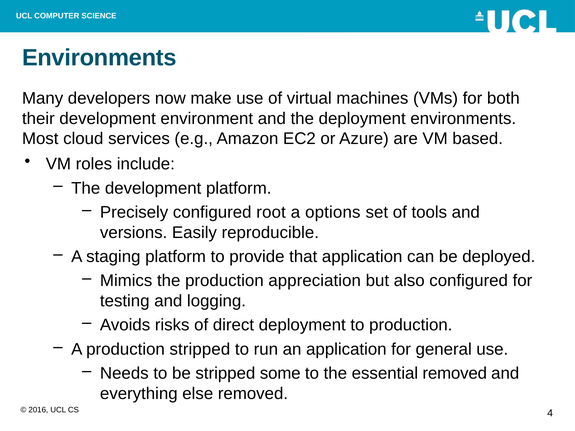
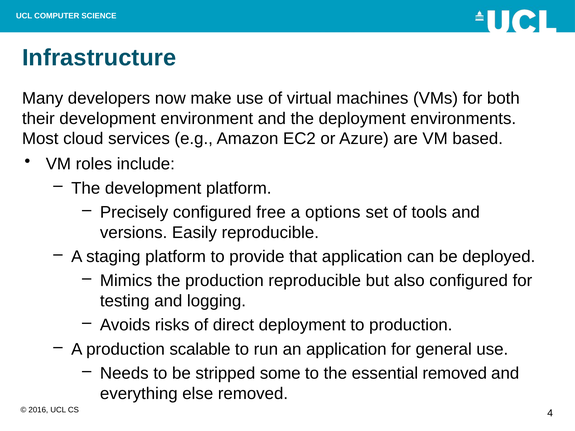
Environments at (99, 58): Environments -> Infrastructure
root: root -> free
production appreciation: appreciation -> reproducible
production stripped: stripped -> scalable
